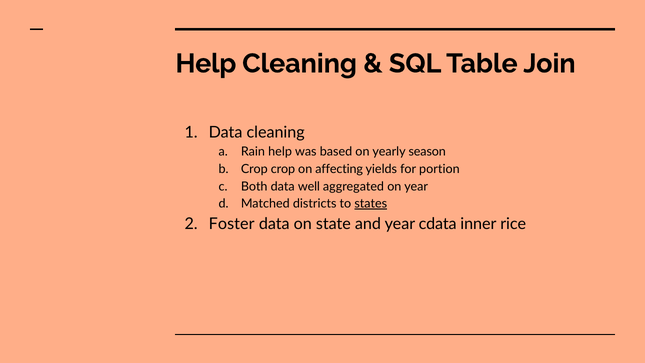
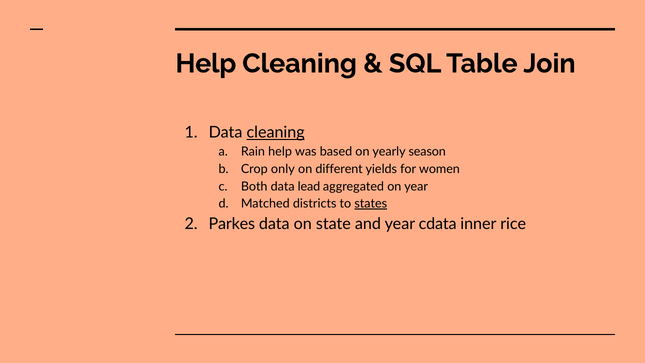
cleaning at (276, 133) underline: none -> present
Crop crop: crop -> only
affecting: affecting -> different
portion: portion -> women
well: well -> lead
Foster: Foster -> Parkes
